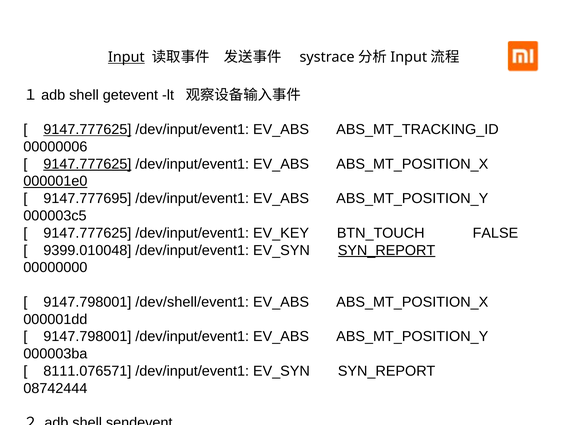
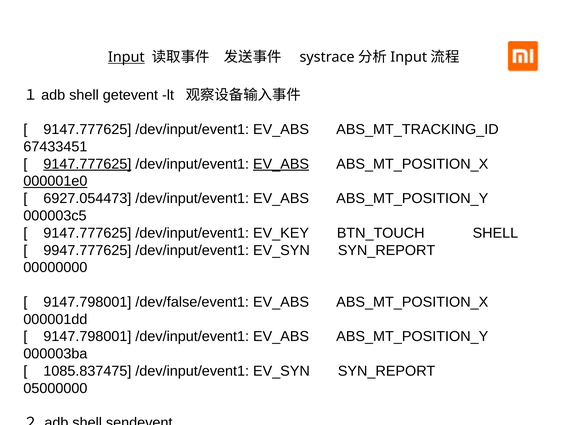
9147.777625 at (87, 130) underline: present -> none
00000006: 00000006 -> 67433451
EV_ABS at (281, 164) underline: none -> present
9147.777695: 9147.777695 -> 6927.054473
BTN_TOUCH FALSE: FALSE -> SHELL
9399.010048: 9399.010048 -> 9947.777625
SYN_REPORT at (387, 250) underline: present -> none
/dev/shell/event1: /dev/shell/event1 -> /dev/false/event1
8111.076571: 8111.076571 -> 1085.837475
08742444: 08742444 -> 05000000
